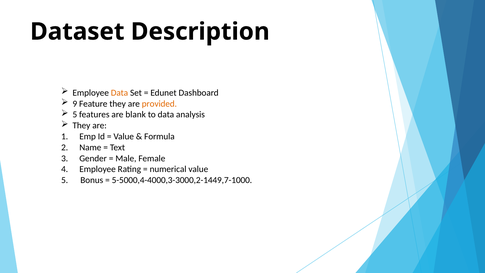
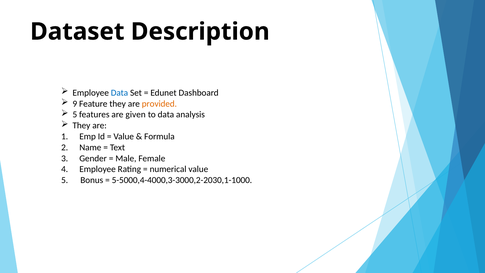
Data at (119, 93) colour: orange -> blue
blank: blank -> given
5-5000,4-4000,3-3000,2-1449,7-1000: 5-5000,4-4000,3-3000,2-1449,7-1000 -> 5-5000,4-4000,3-3000,2-2030,1-1000
